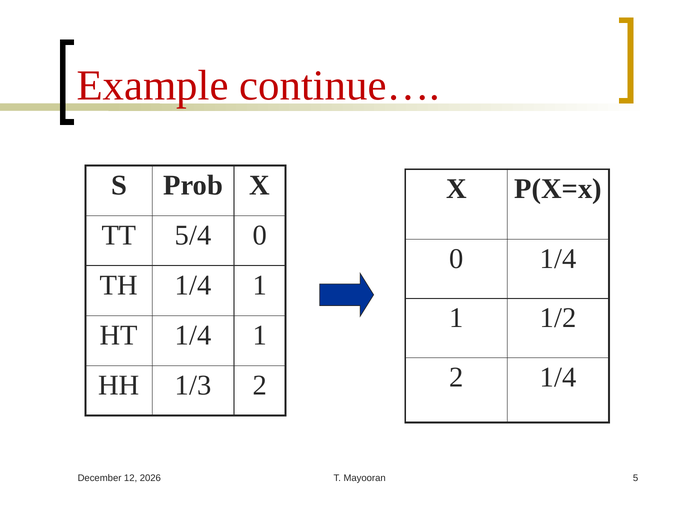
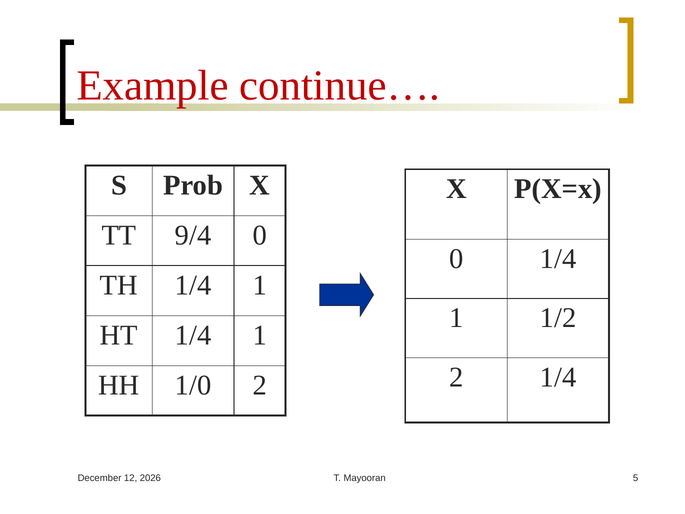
5/4: 5/4 -> 9/4
1/3: 1/3 -> 1/0
